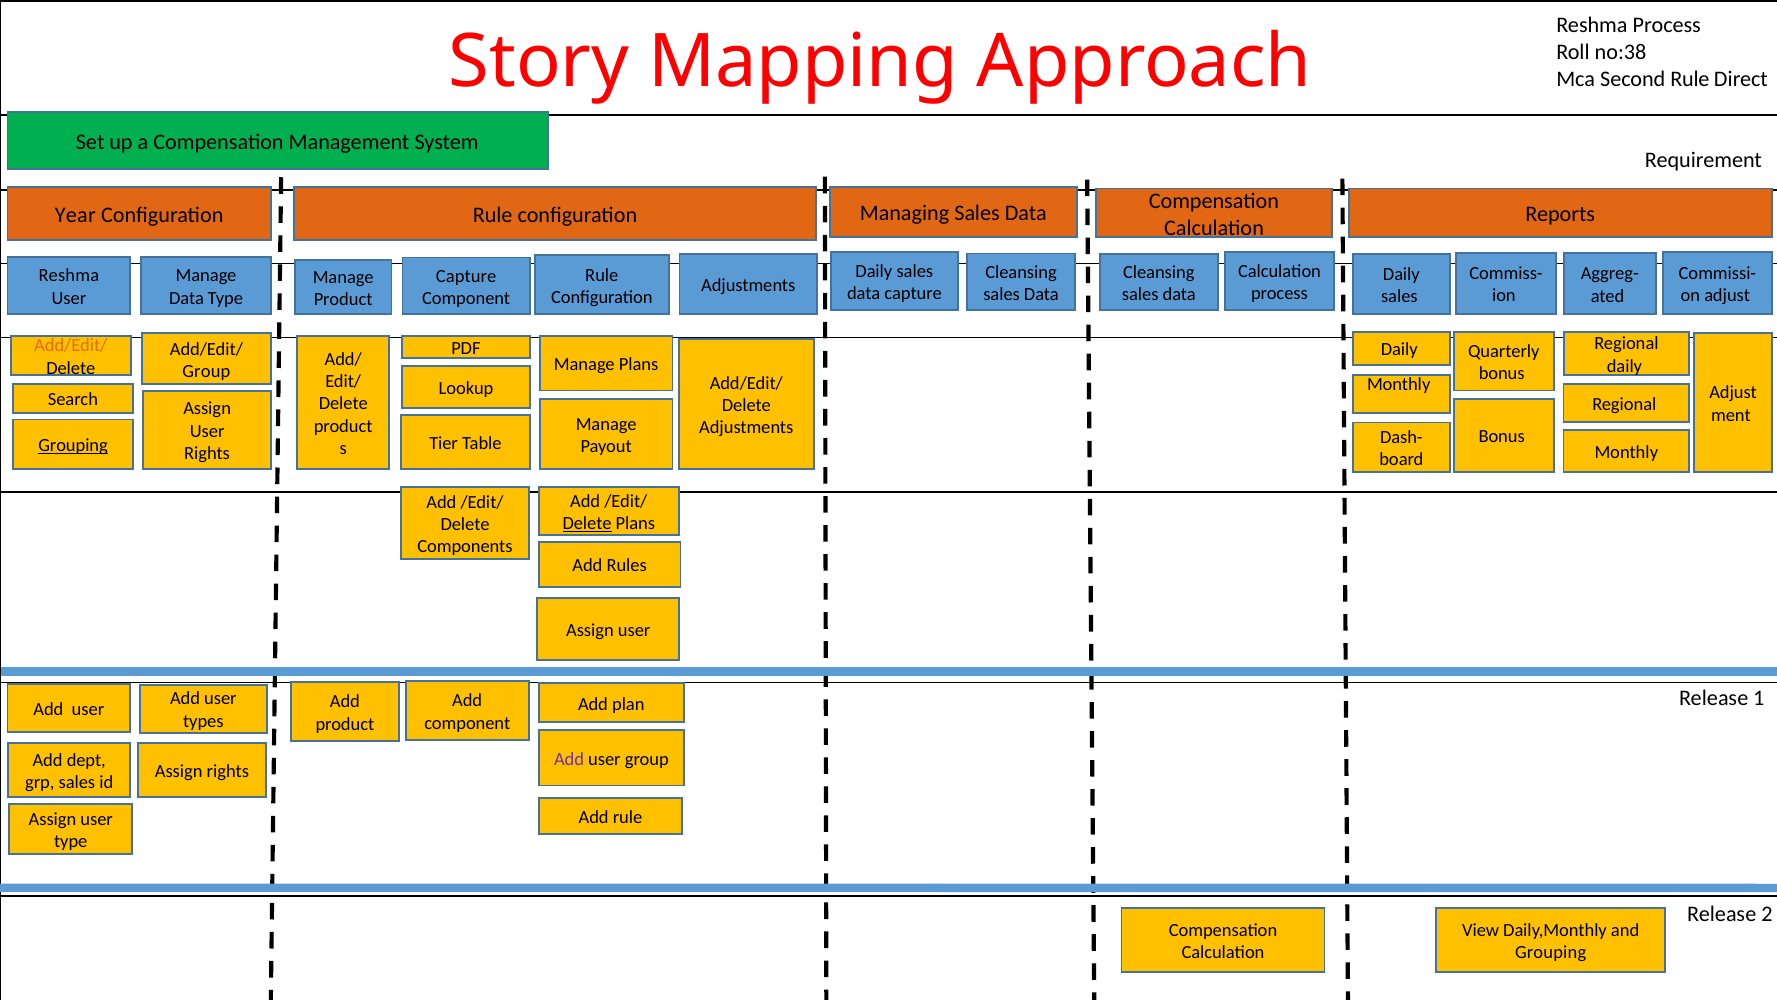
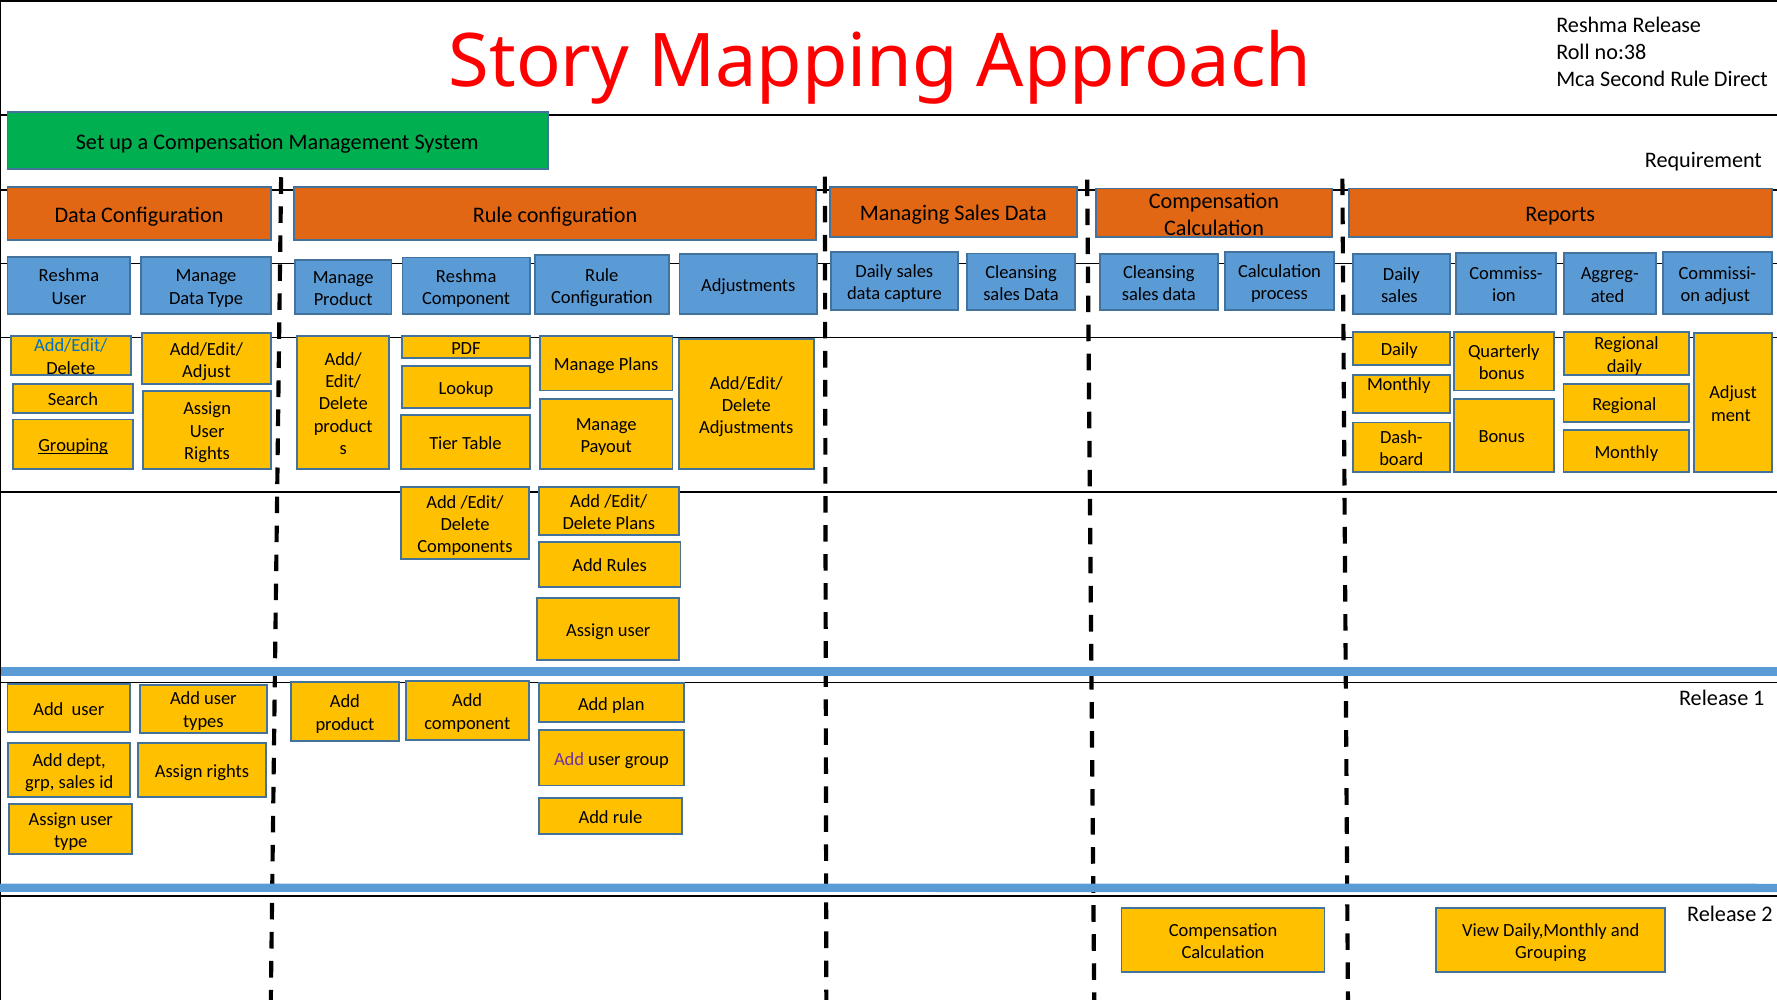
Reshma Process: Process -> Release
Year at (75, 215): Year -> Data
Capture at (466, 276): Capture -> Reshma
Add/Edit/ at (71, 346) colour: orange -> blue
Group at (206, 371): Group -> Adjust
Delete at (587, 523) underline: present -> none
